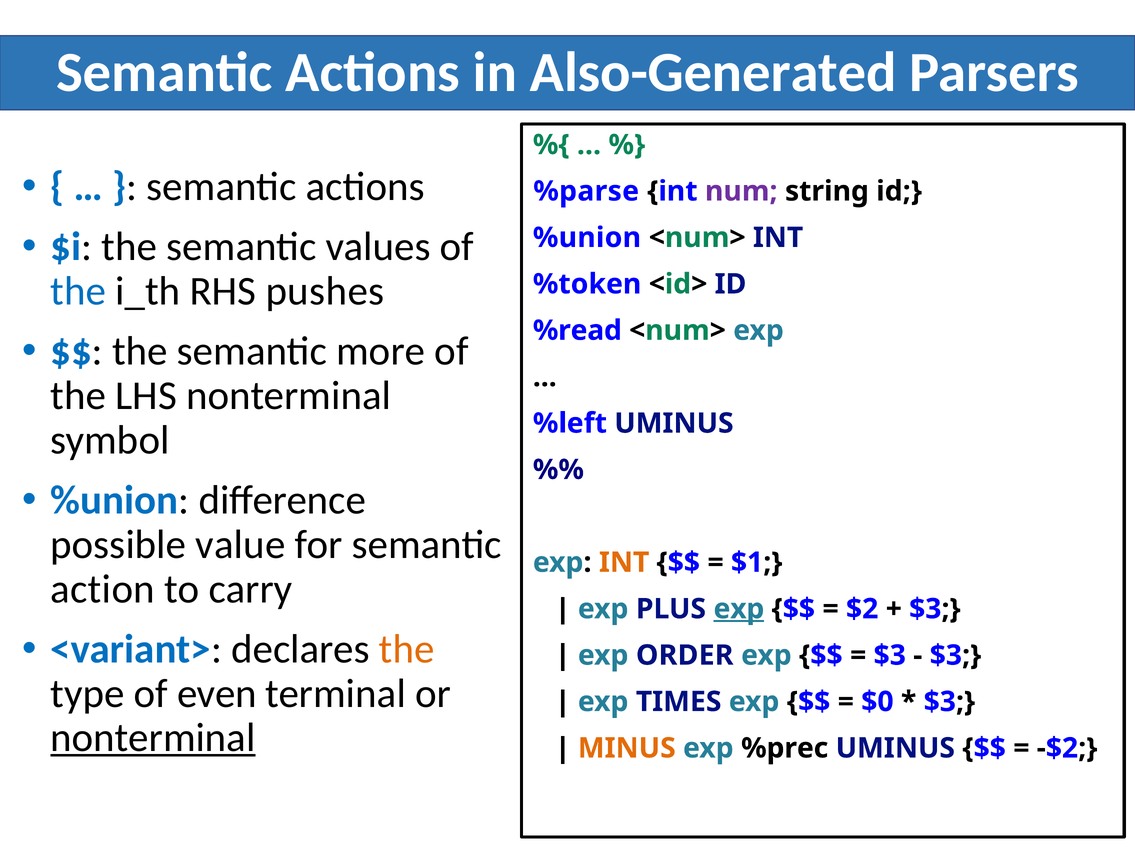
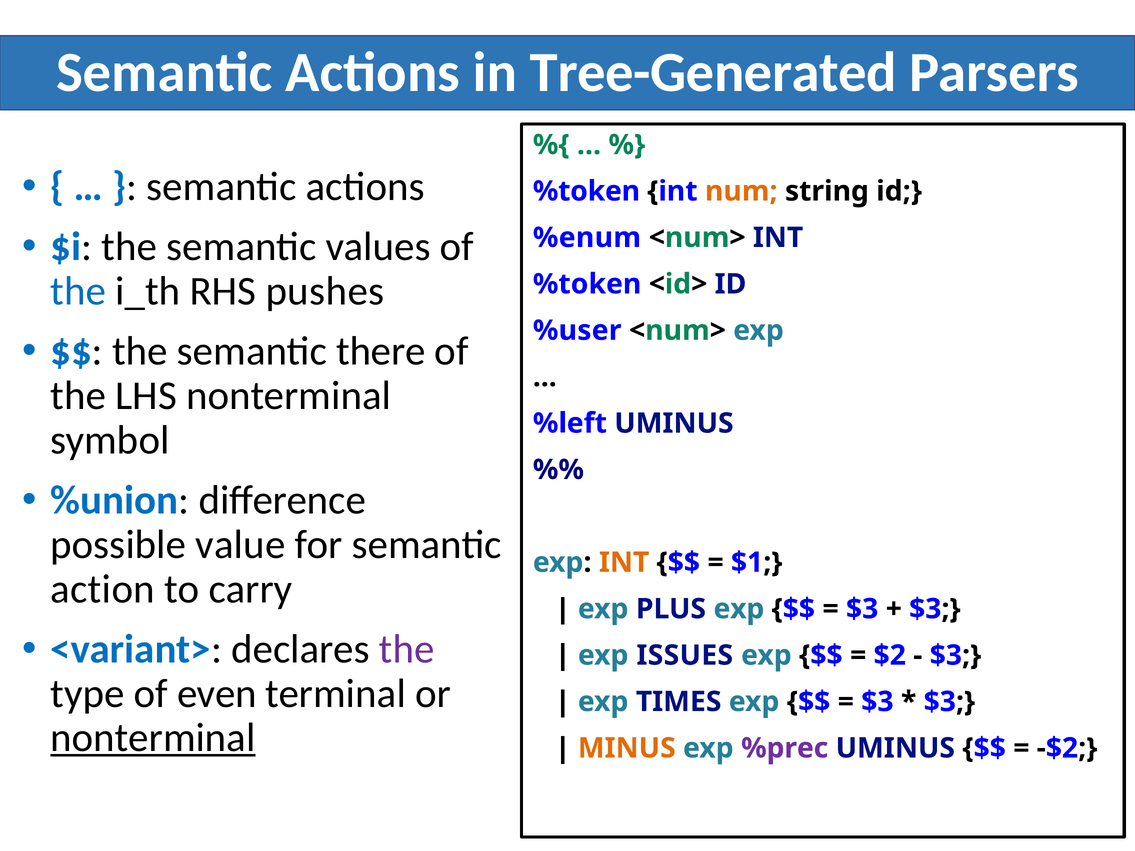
Also-Generated: Also-Generated -> Tree-Generated
%parse at (586, 191): %parse -> %token
num colour: purple -> orange
%union at (587, 238): %union -> %enum
%read: %read -> %user
more: more -> there
exp at (739, 609) underline: present -> none
$2 at (862, 609): $2 -> $3
the at (407, 649) colour: orange -> purple
ORDER: ORDER -> ISSUES
$3 at (890, 656): $3 -> $2
$0 at (877, 702): $0 -> $3
%prec colour: black -> purple
